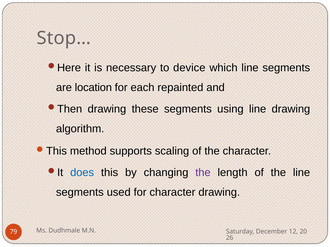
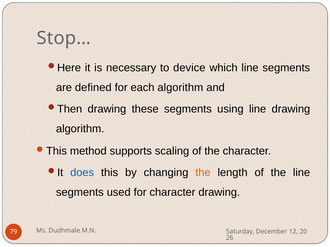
location: location -> defined
each repainted: repainted -> algorithm
the at (203, 173) colour: purple -> orange
